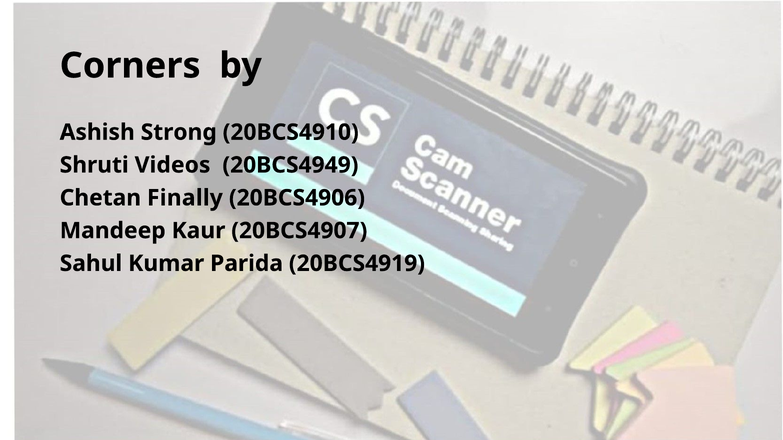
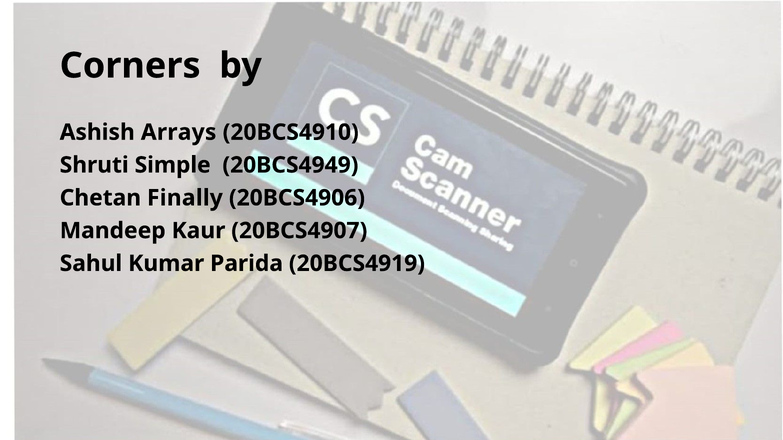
Strong: Strong -> Arrays
Videos: Videos -> Simple
